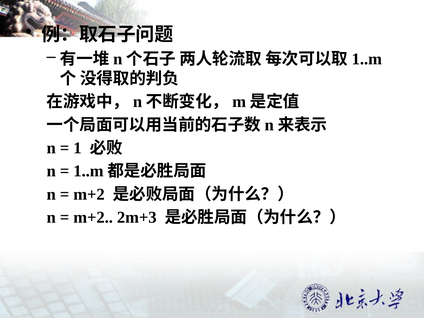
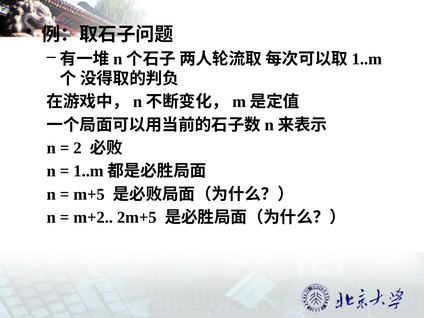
1: 1 -> 2
m+2 at (89, 194): m+2 -> m+5
2m+3: 2m+3 -> 2m+5
